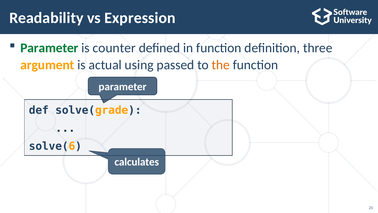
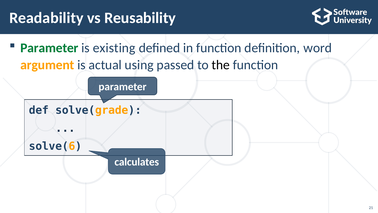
Expression: Expression -> Reusability
counter: counter -> existing
three: three -> word
the colour: orange -> black
